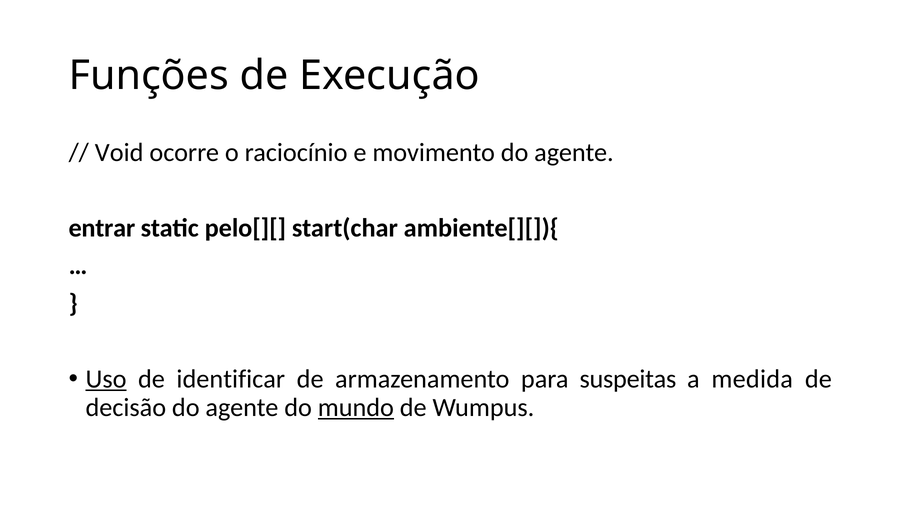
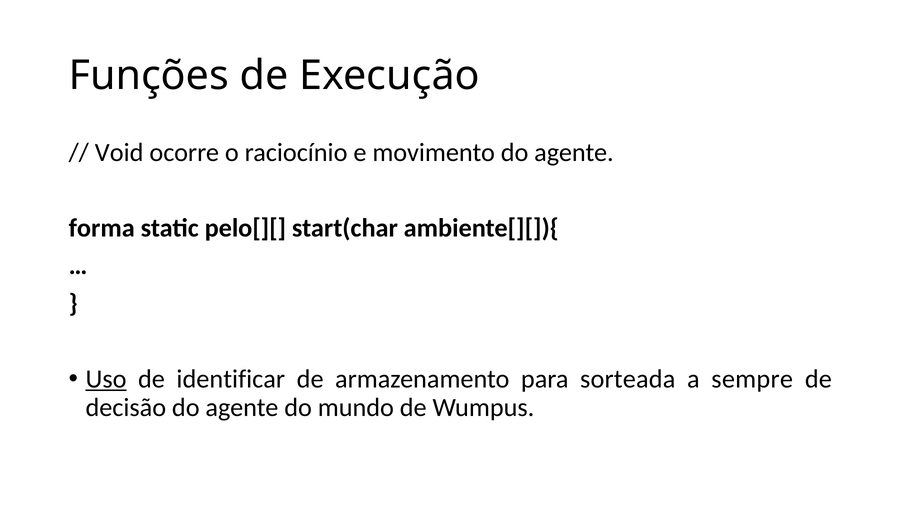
entrar: entrar -> forma
suspeitas: suspeitas -> sorteada
medida: medida -> sempre
mundo underline: present -> none
